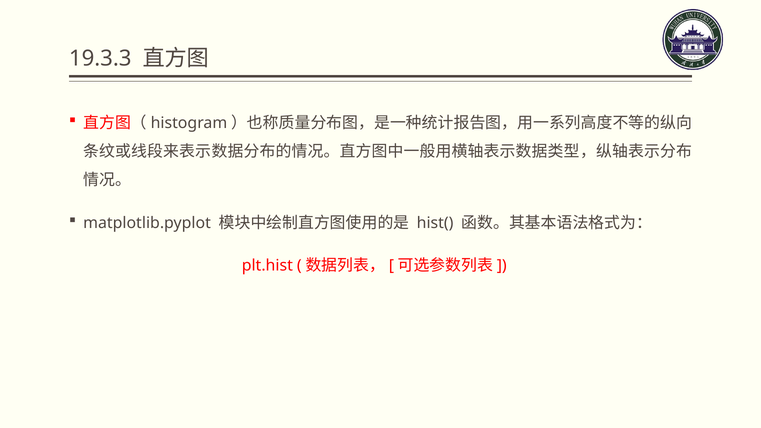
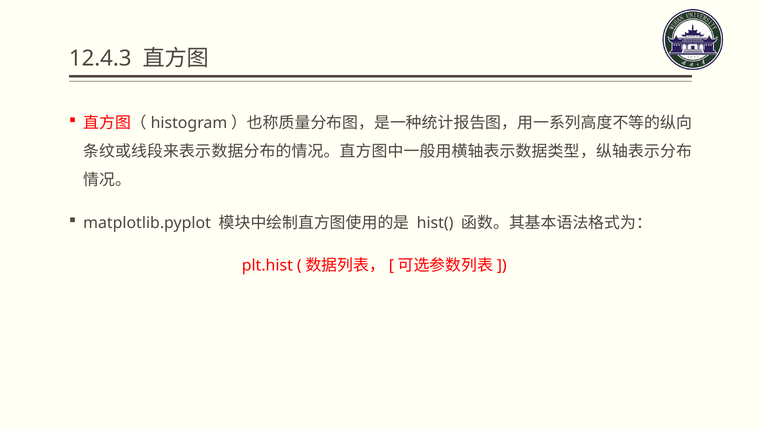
19.3.3: 19.3.3 -> 12.4.3
